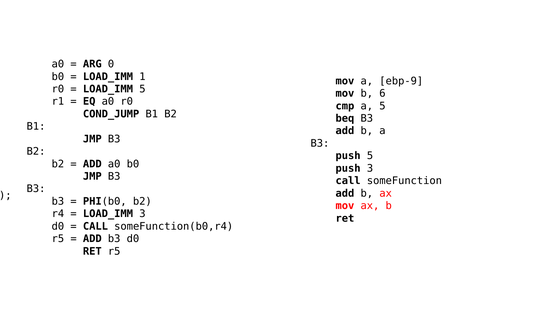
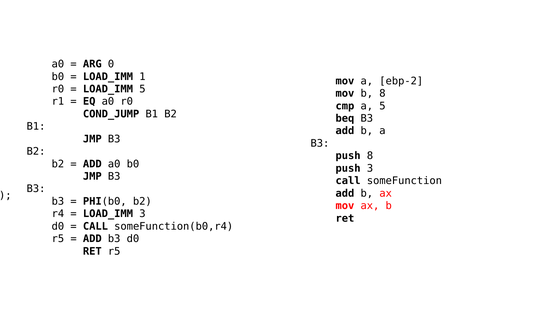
ebp-9: ebp-9 -> ebp-2
b 6: 6 -> 8
push 5: 5 -> 8
